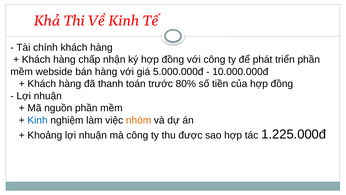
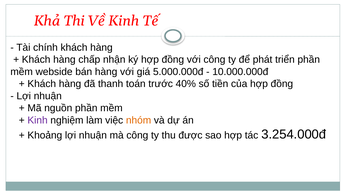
80%: 80% -> 40%
Kinh at (38, 120) colour: blue -> purple
1.225.000đ: 1.225.000đ -> 3.254.000đ
